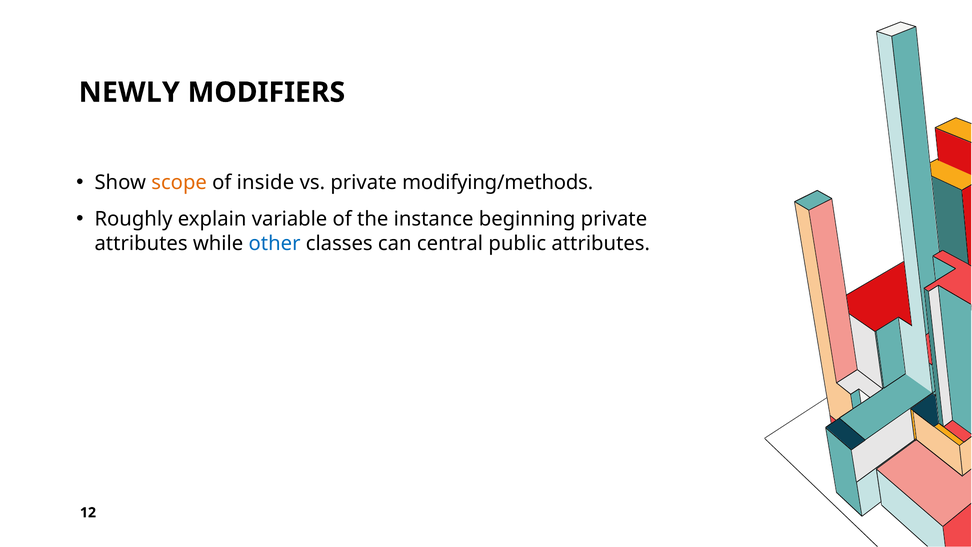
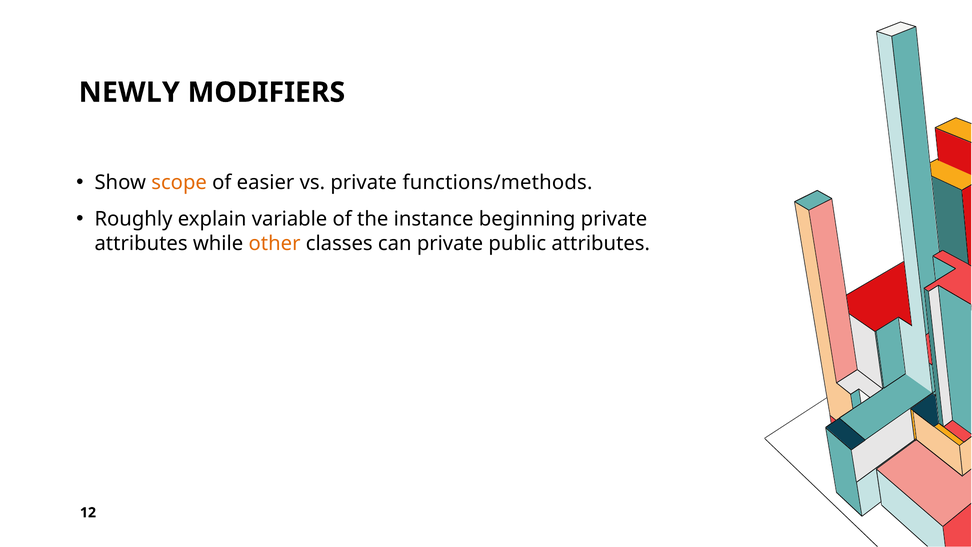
inside: inside -> easier
modifying/methods: modifying/methods -> functions/methods
other colour: blue -> orange
can central: central -> private
